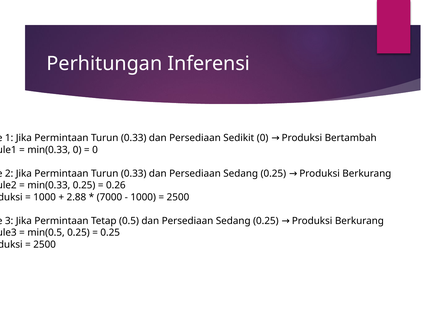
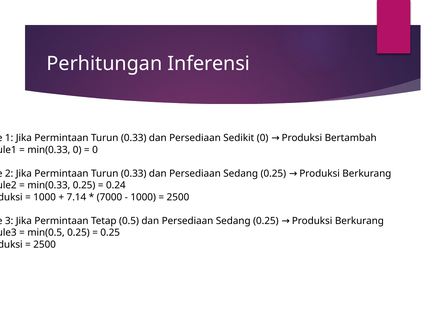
0.26: 0.26 -> 0.24
2.88: 2.88 -> 7.14
